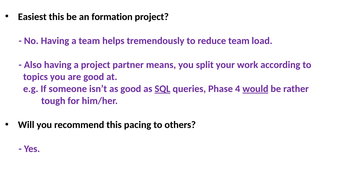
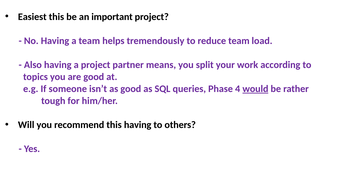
formation: formation -> important
SQL underline: present -> none
this pacing: pacing -> having
